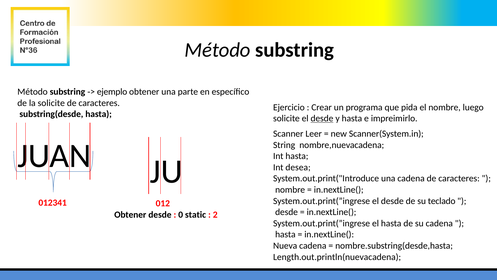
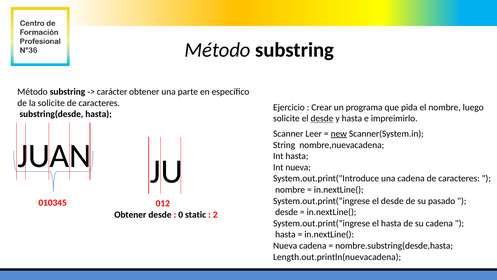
ejemplo: ejemplo -> carácter
new underline: none -> present
Int desea: desea -> nueva
teclado: teclado -> pasado
012341: 012341 -> 010345
